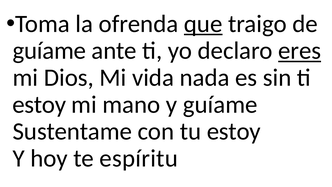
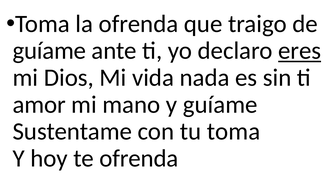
que underline: present -> none
estoy at (39, 104): estoy -> amor
tu estoy: estoy -> toma
te espíritu: espíritu -> ofrenda
